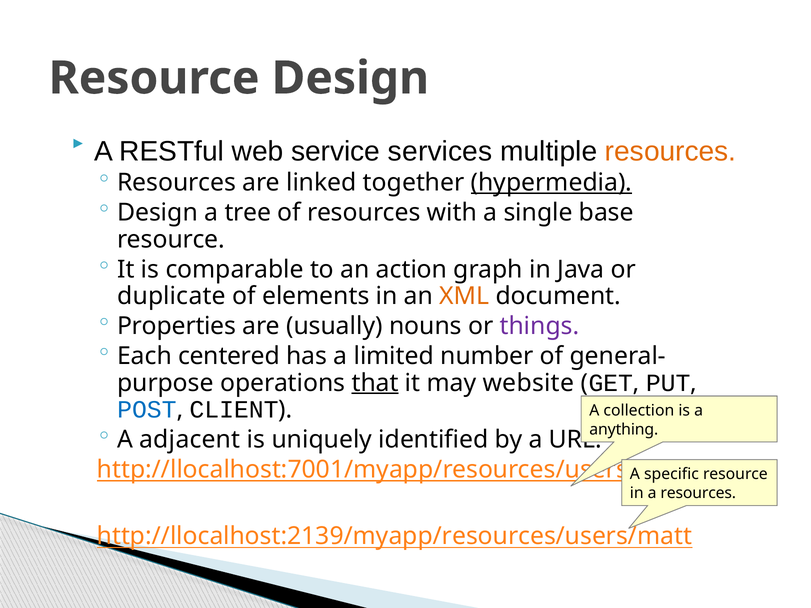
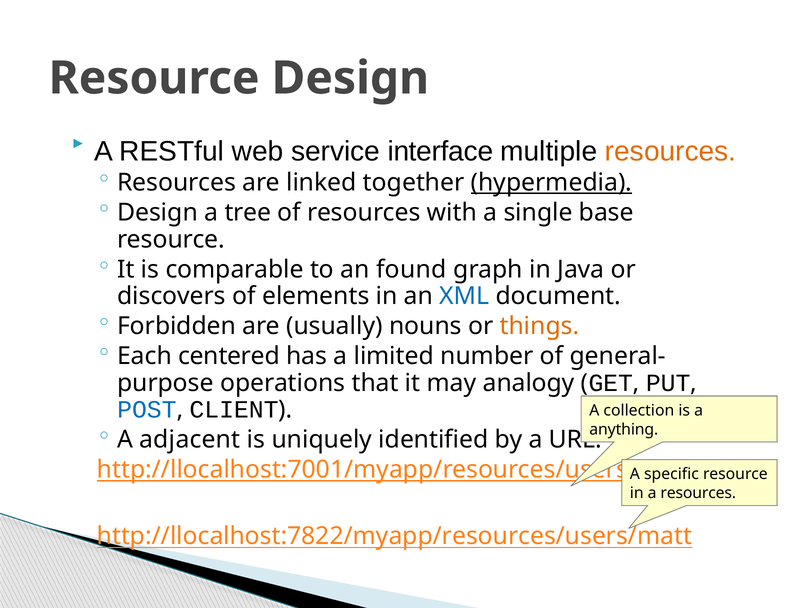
services: services -> interface
action: action -> found
duplicate: duplicate -> discovers
XML colour: orange -> blue
Properties: Properties -> Forbidden
things colour: purple -> orange
that underline: present -> none
website: website -> analogy
http://llocalhost:2139/myapp/resources/users/matt: http://llocalhost:2139/myapp/resources/users/matt -> http://llocalhost:7822/myapp/resources/users/matt
